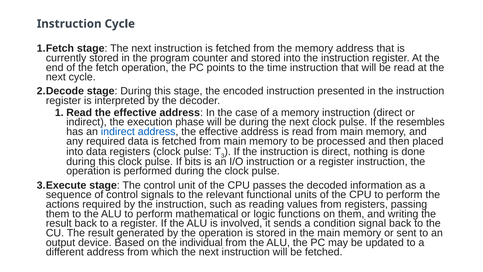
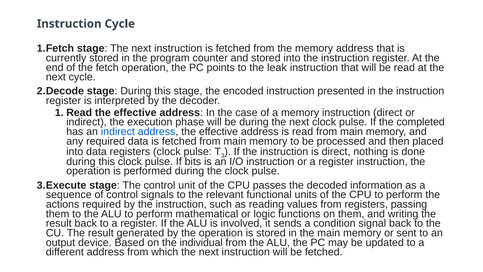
time: time -> leak
resembles: resembles -> completed
